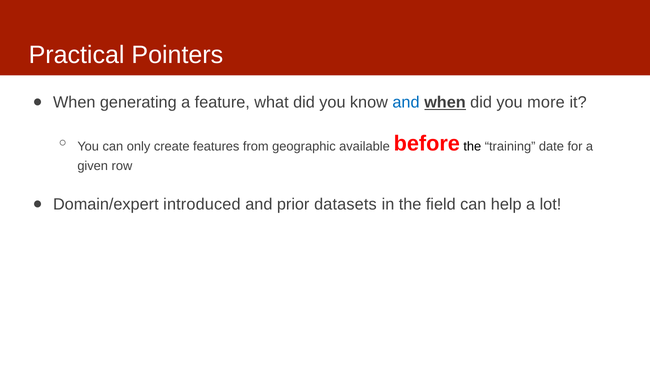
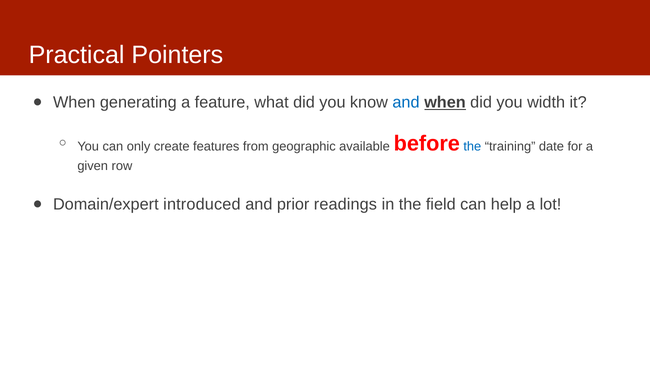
more: more -> width
the at (472, 146) colour: black -> blue
datasets: datasets -> readings
